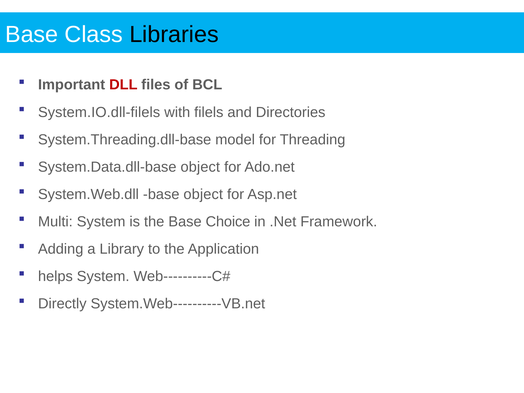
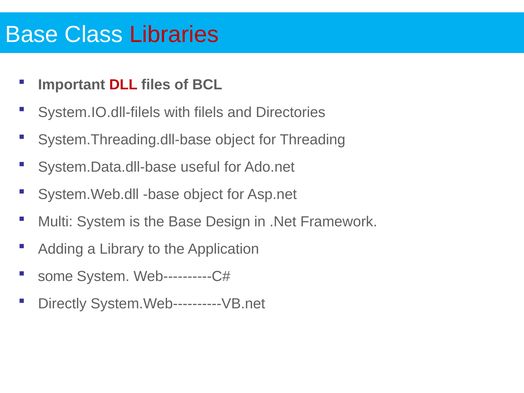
Libraries colour: black -> red
System.Threading.dll-base model: model -> object
System.Data.dll-base object: object -> useful
Choice: Choice -> Design
helps: helps -> some
